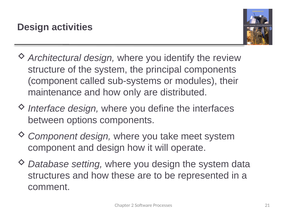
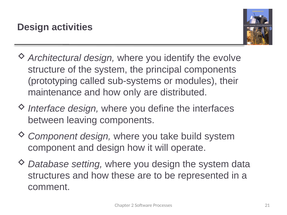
review: review -> evolve
component at (53, 81): component -> prototyping
options: options -> leaving
meet: meet -> build
